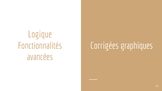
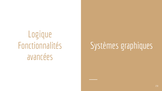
Corrigées: Corrigées -> Systèmes
